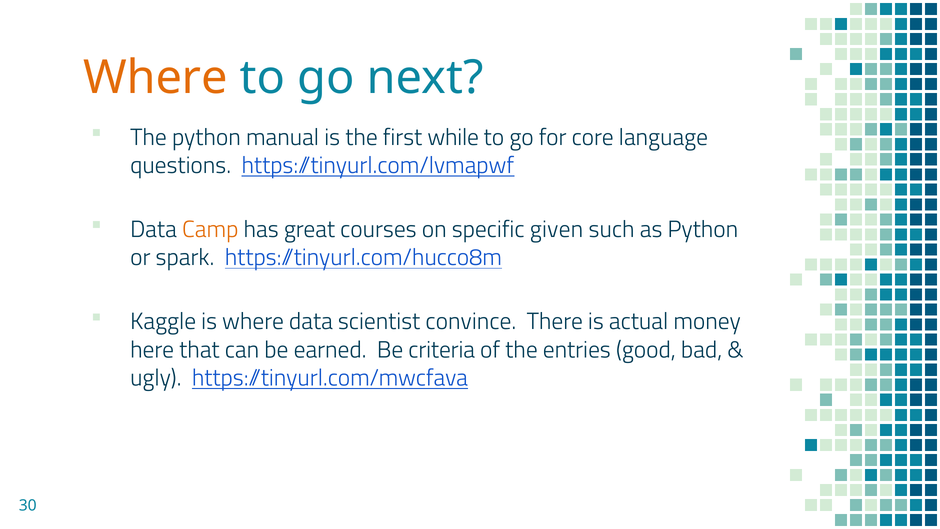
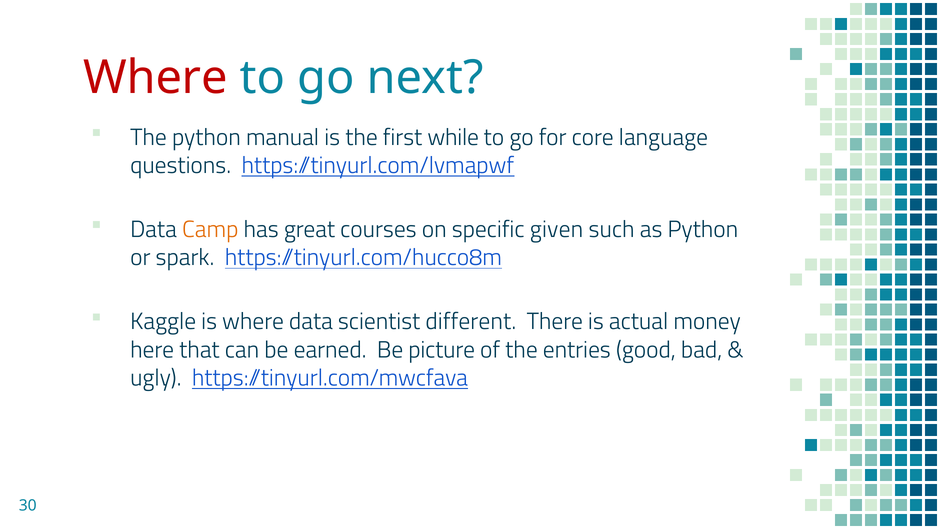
Where at (155, 78) colour: orange -> red
convince: convince -> different
criteria: criteria -> picture
